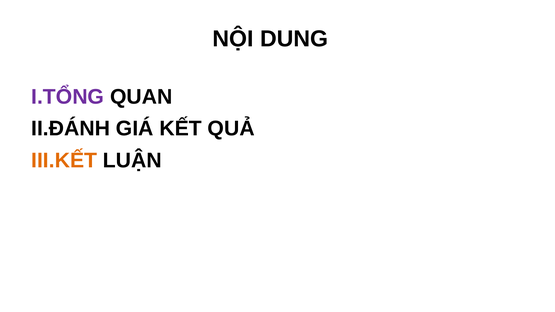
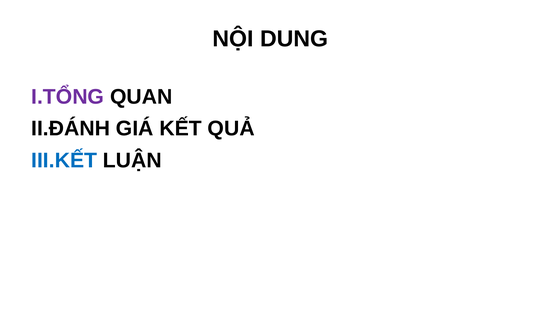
III.KẾT colour: orange -> blue
